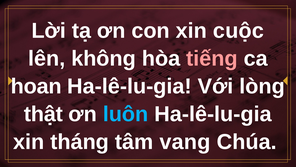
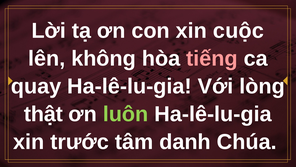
hoan: hoan -> quay
luôn colour: light blue -> light green
tháng: tháng -> trước
vang: vang -> danh
